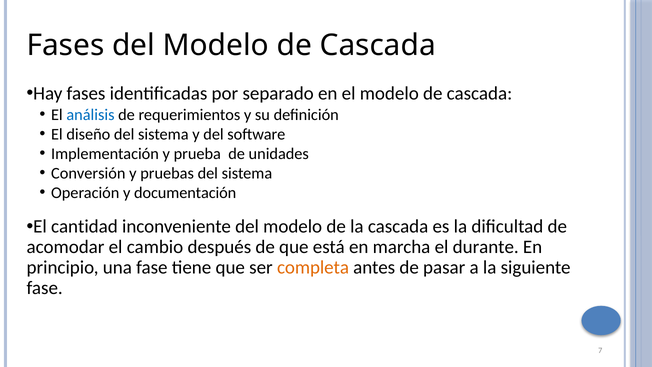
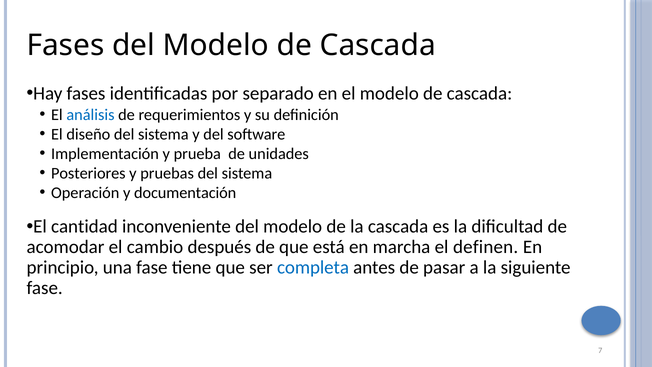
Conversión: Conversión -> Posteriores
durante: durante -> definen
completa colour: orange -> blue
